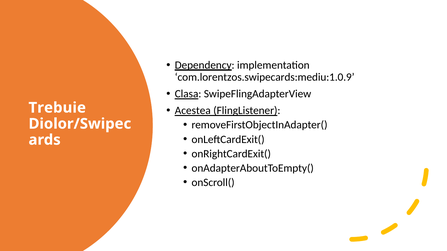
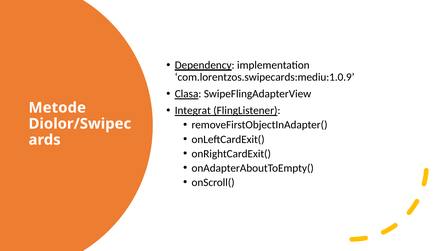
Acestea: Acestea -> Integrat
Trebuie: Trebuie -> Metode
